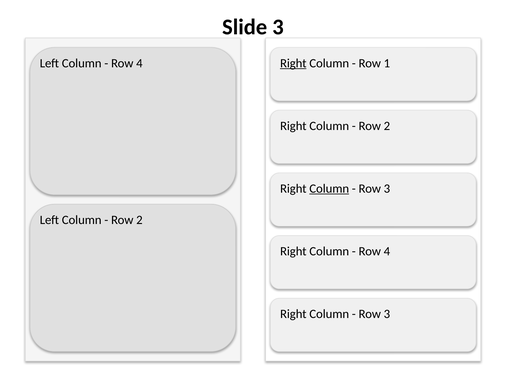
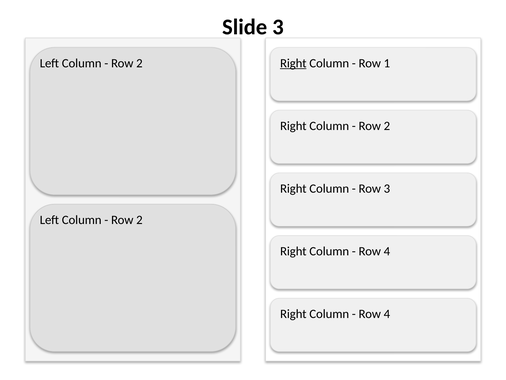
4 at (139, 63): 4 -> 2
Column at (329, 188) underline: present -> none
3 at (387, 314): 3 -> 4
